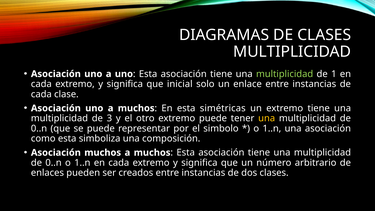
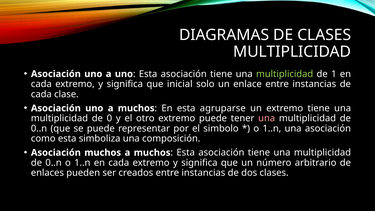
simétricas: simétricas -> agruparse
3: 3 -> 0
una at (267, 118) colour: yellow -> pink
